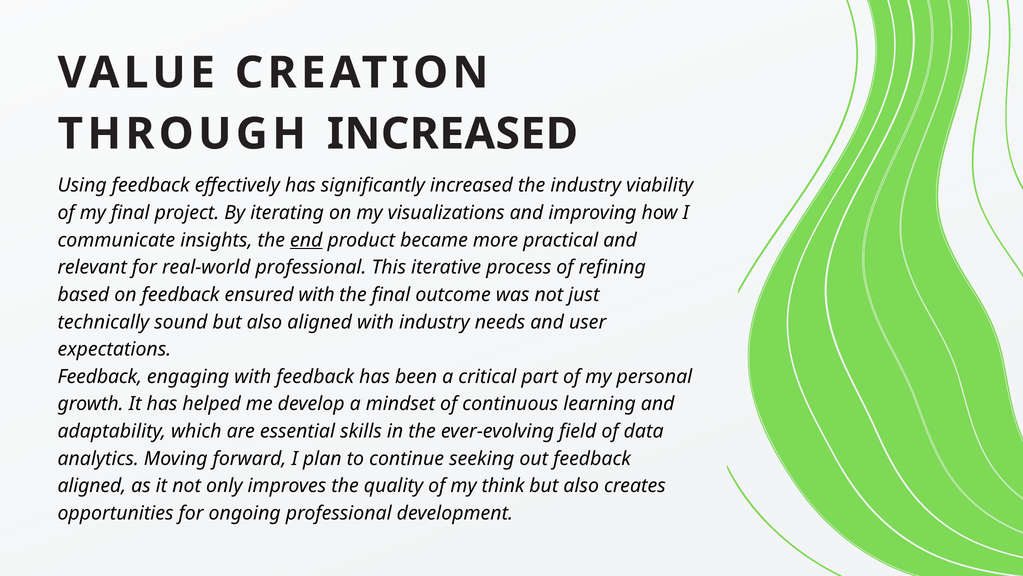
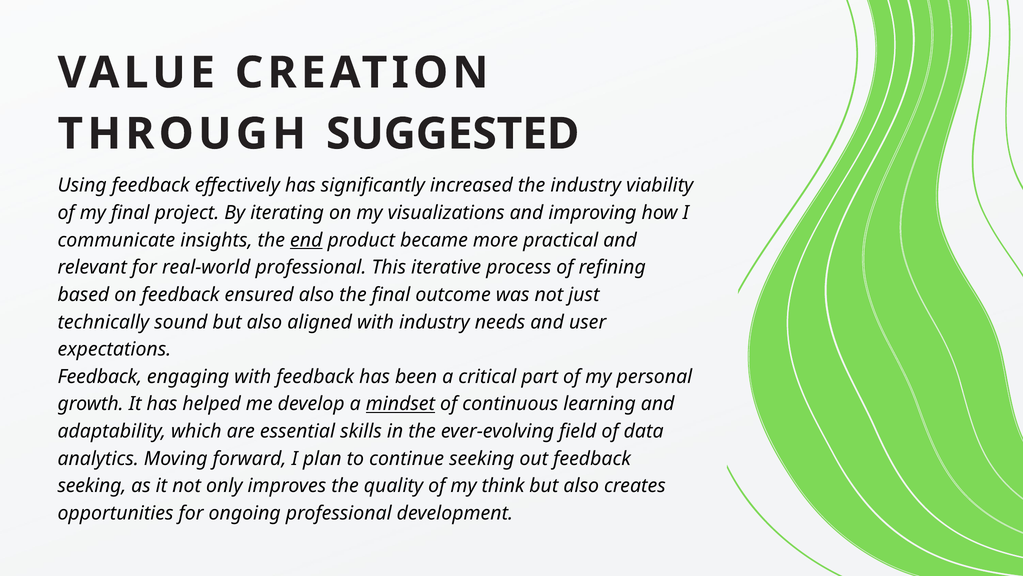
THROUGH INCREASED: INCREASED -> SUGGESTED
ensured with: with -> also
mindset underline: none -> present
aligned at (92, 485): aligned -> seeking
